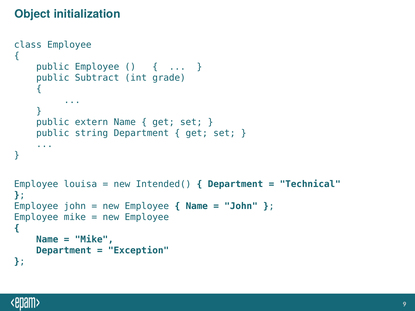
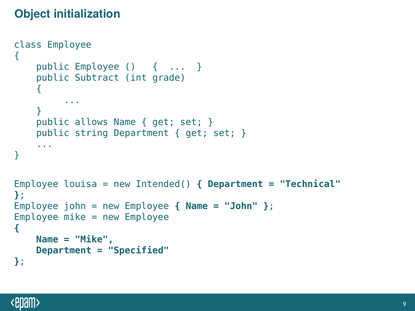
extern: extern -> allows
Exception: Exception -> Specified
